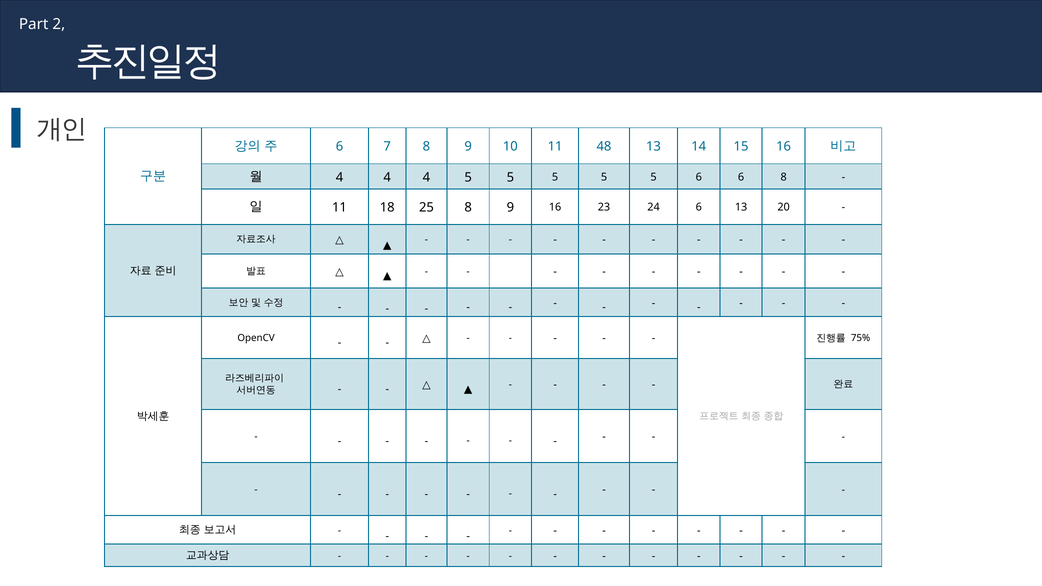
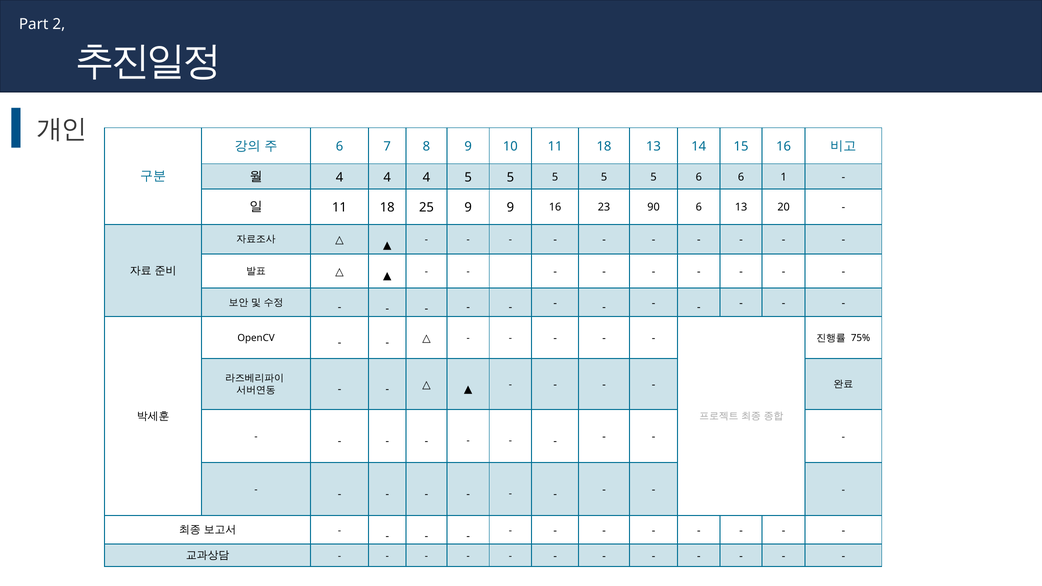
10 11 48: 48 -> 18
6 8: 8 -> 1
25 8: 8 -> 9
24: 24 -> 90
